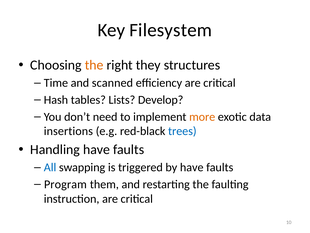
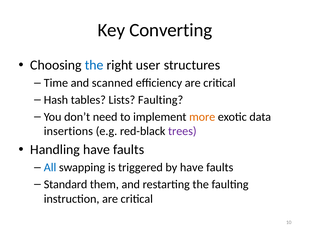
Filesystem: Filesystem -> Converting
the at (94, 65) colour: orange -> blue
they: they -> user
Lists Develop: Develop -> Faulting
trees colour: blue -> purple
Program: Program -> Standard
